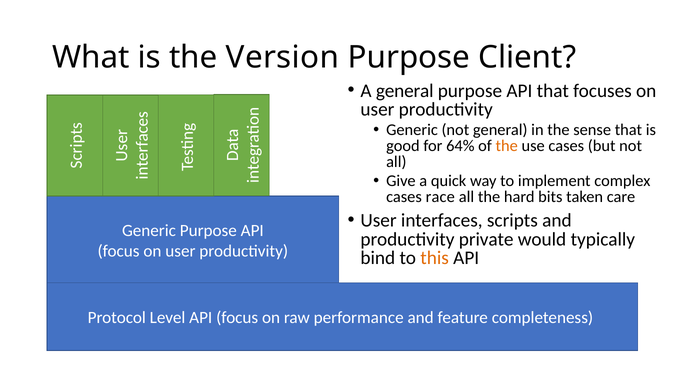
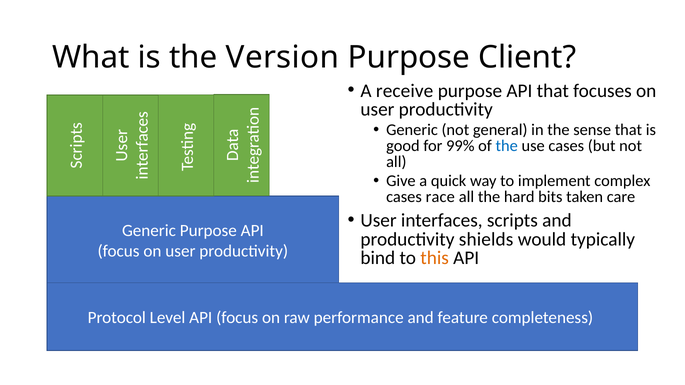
A general: general -> receive
64%: 64% -> 99%
the at (507, 146) colour: orange -> blue
private: private -> shields
